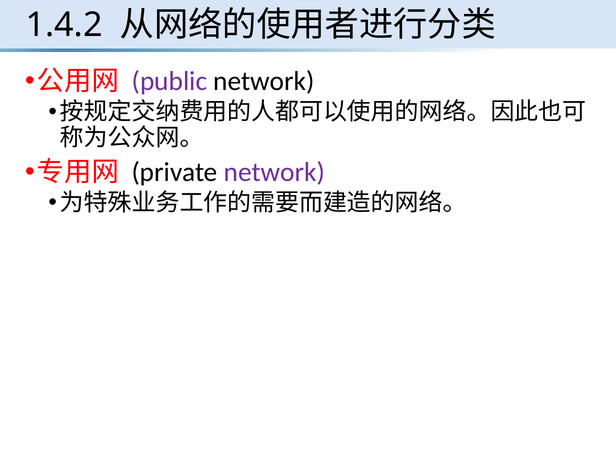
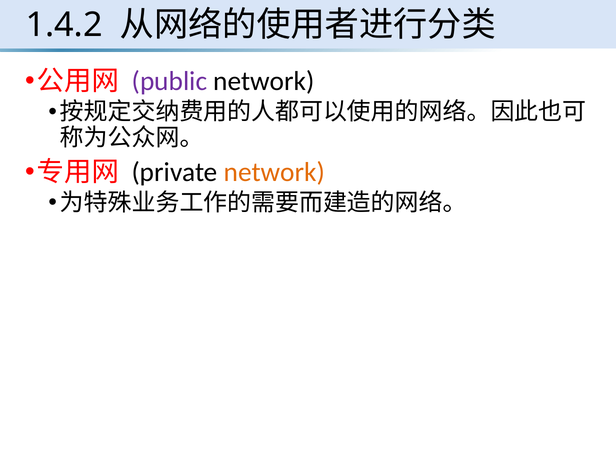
network at (274, 172) colour: purple -> orange
